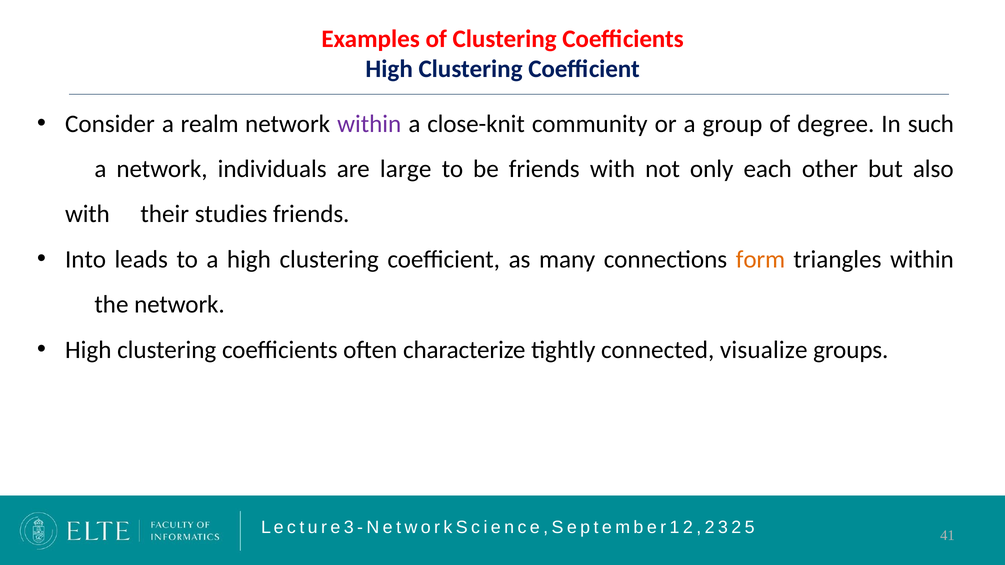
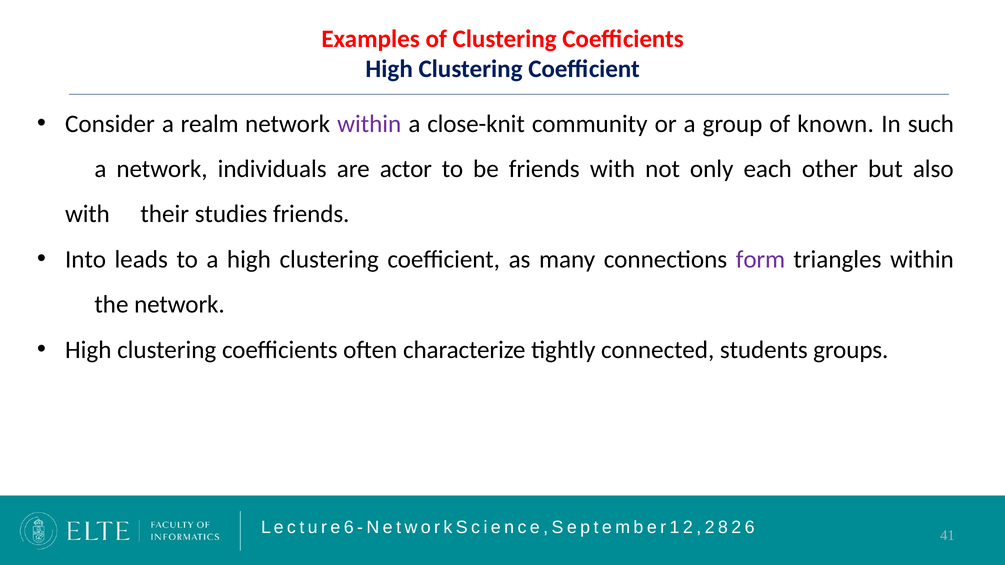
degree: degree -> known
large: large -> actor
form colour: orange -> purple
visualize: visualize -> students
e 3: 3 -> 6
2 3: 3 -> 8
2 5: 5 -> 6
